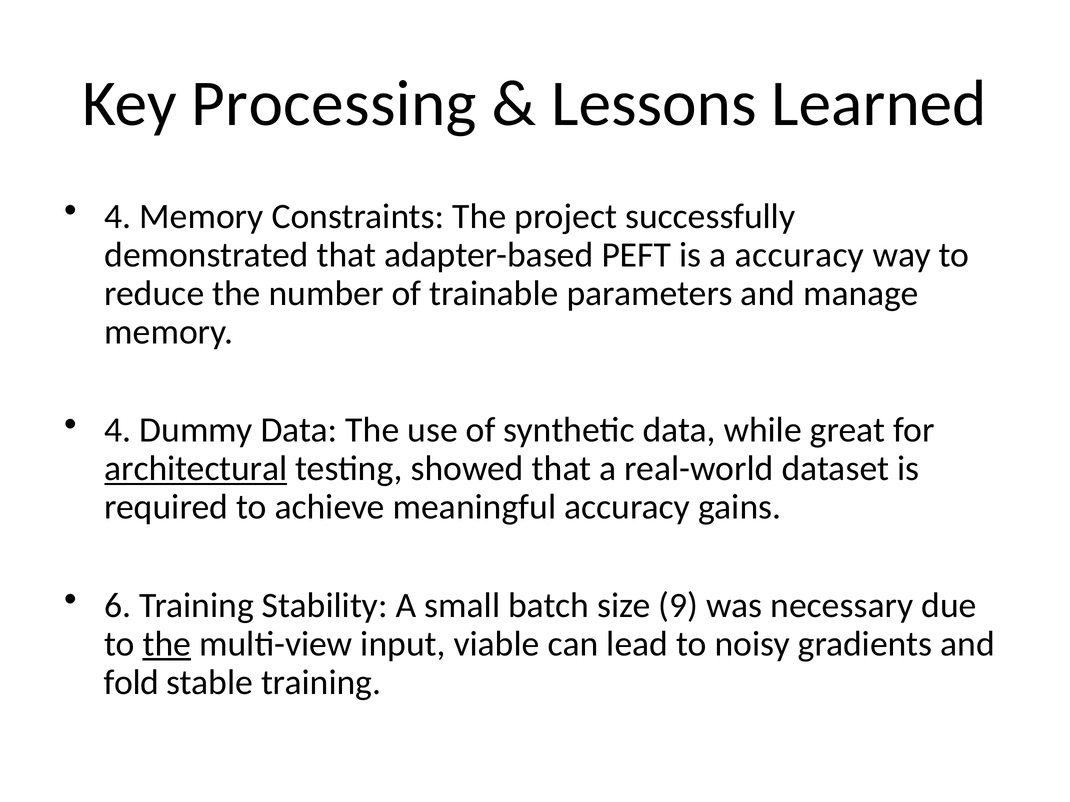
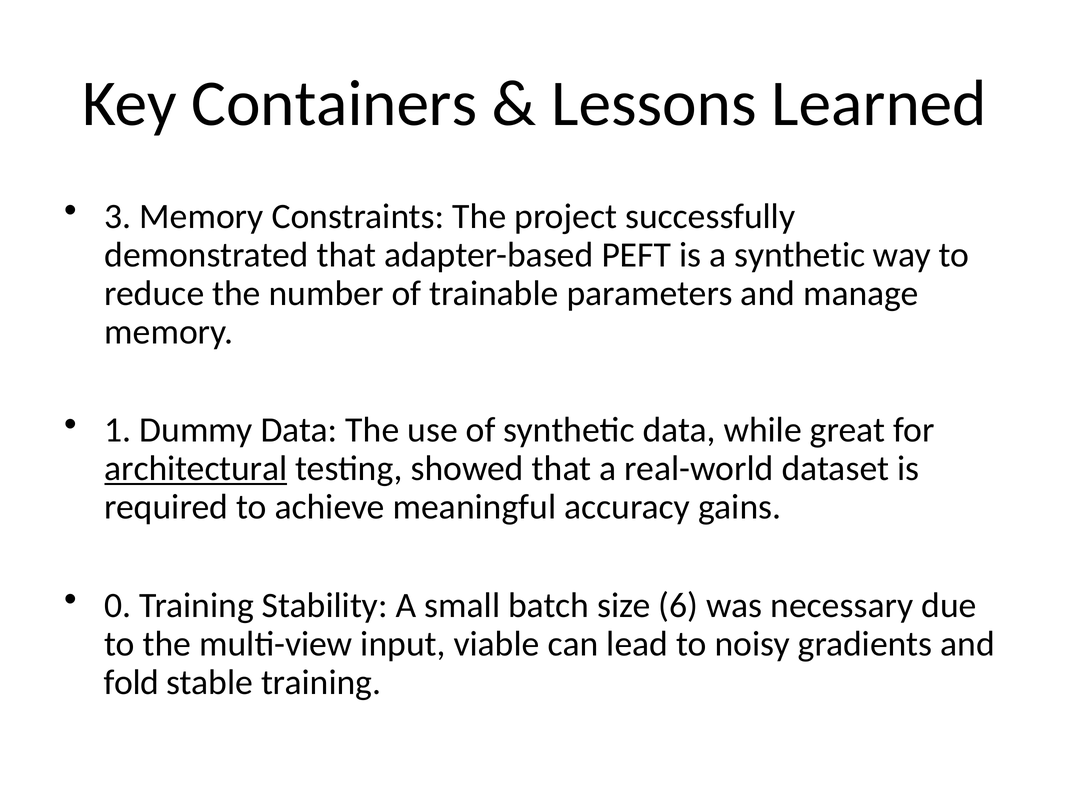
Processing: Processing -> Containers
4 at (118, 217): 4 -> 3
a accuracy: accuracy -> synthetic
4 at (118, 430): 4 -> 1
6: 6 -> 0
9: 9 -> 6
the at (167, 644) underline: present -> none
